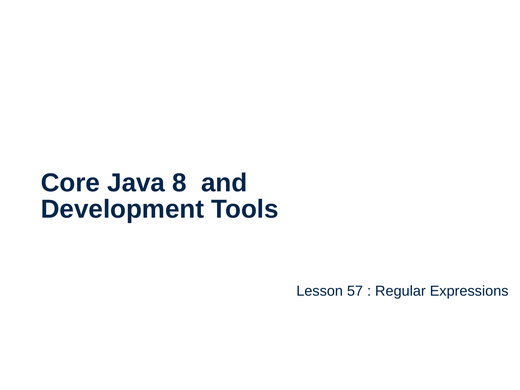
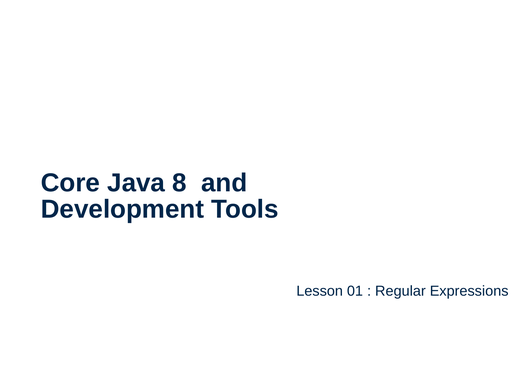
57: 57 -> 01
